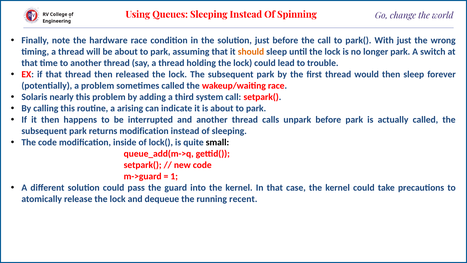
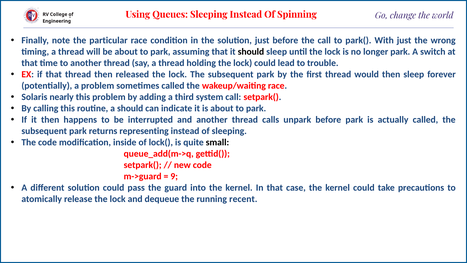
hardware: hardware -> particular
should at (251, 52) colour: orange -> black
a arising: arising -> should
returns modification: modification -> representing
1: 1 -> 9
